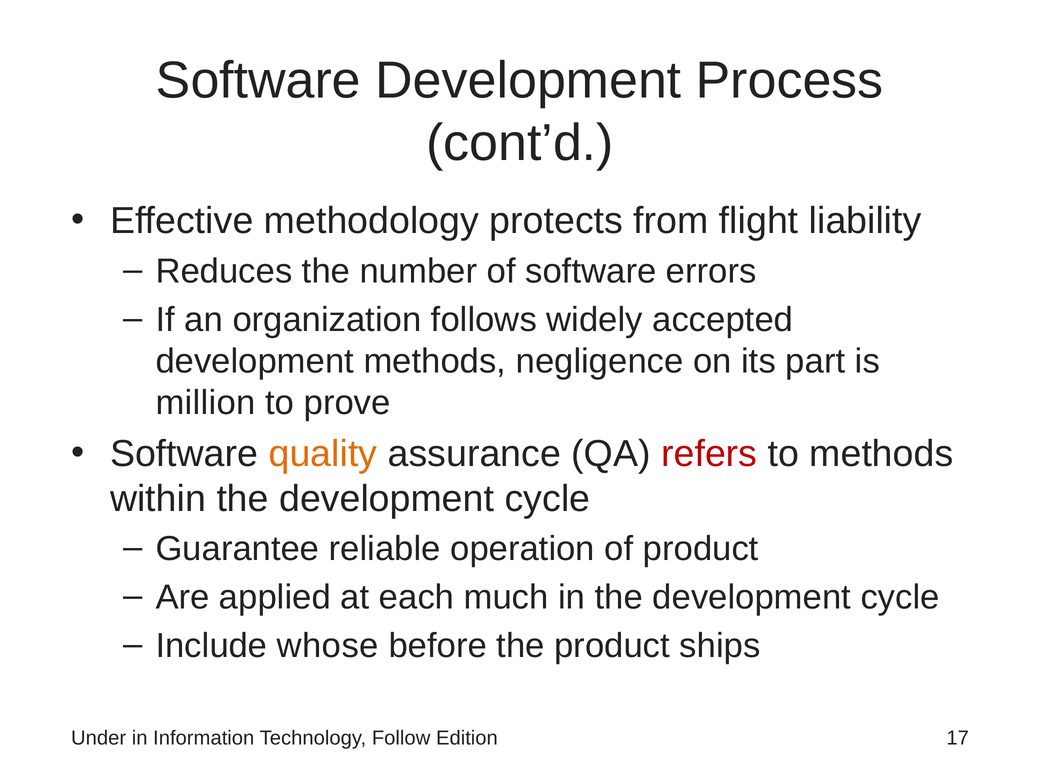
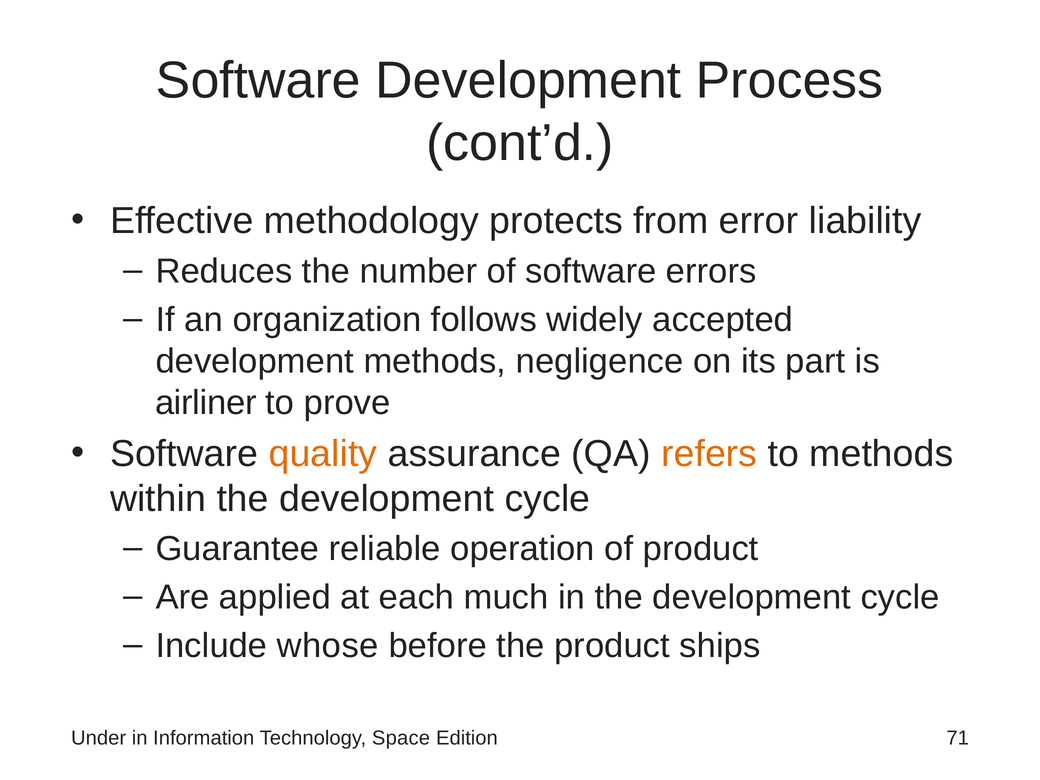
flight: flight -> error
million: million -> airliner
refers colour: red -> orange
Follow: Follow -> Space
17: 17 -> 71
